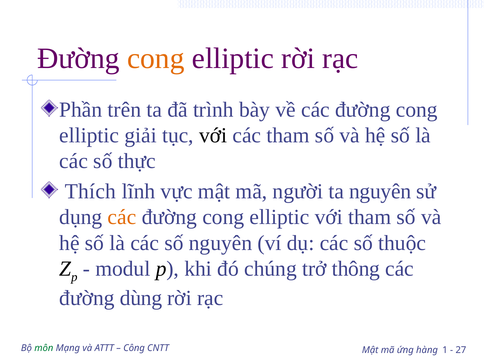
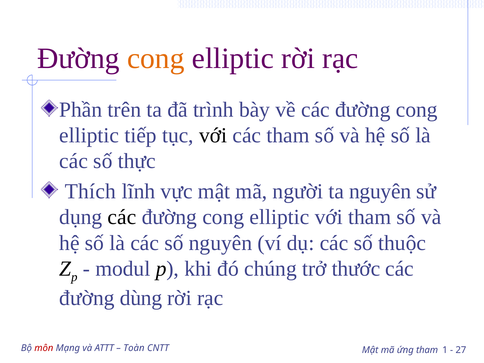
giải: giải -> tiếp
các at (122, 217) colour: orange -> black
thông: thông -> thước
môn colour: green -> red
Công: Công -> Toàn
hàng at (427, 350): hàng -> tham
